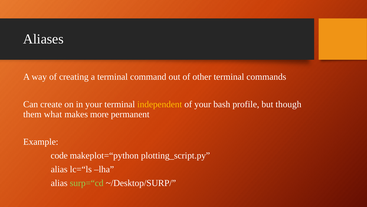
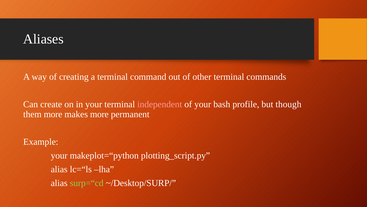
independent colour: yellow -> pink
them what: what -> more
code at (59, 155): code -> your
